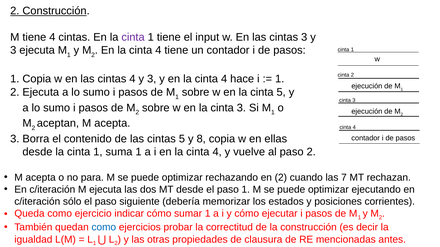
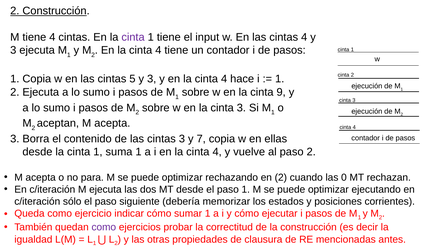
cintas 3: 3 -> 4
cintas 4: 4 -> 5
cinta 5: 5 -> 9
cintas 5: 5 -> 3
8: 8 -> 7
7: 7 -> 0
como at (104, 228) colour: blue -> purple
